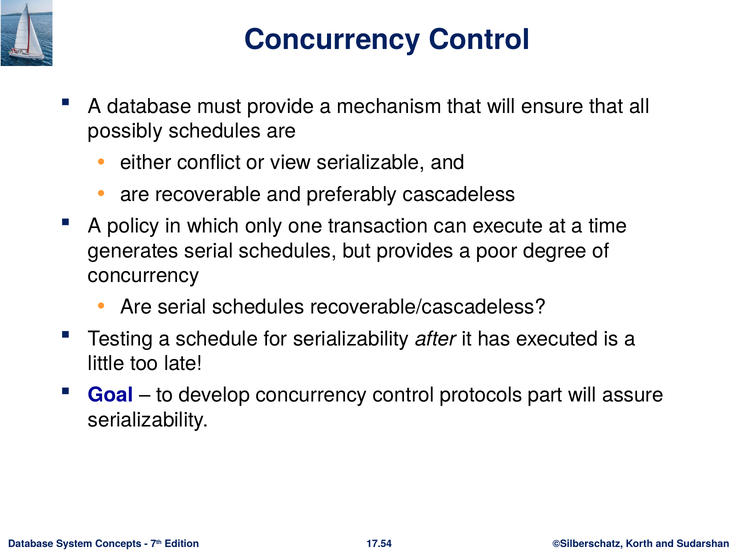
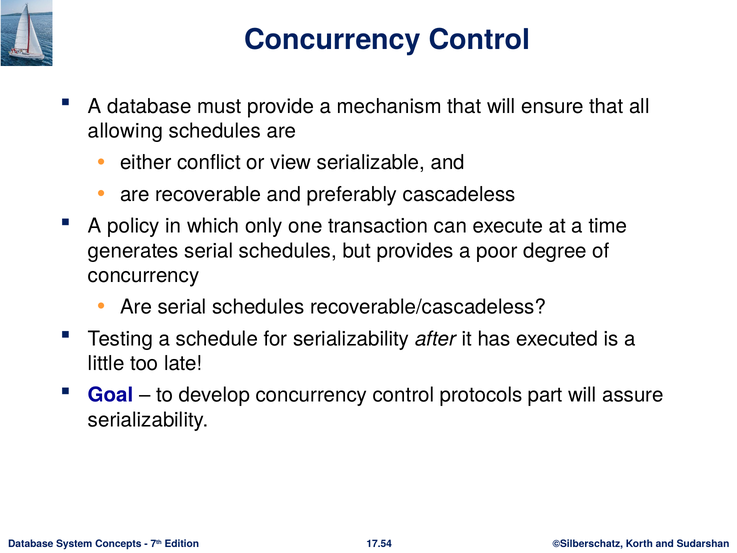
possibly: possibly -> allowing
